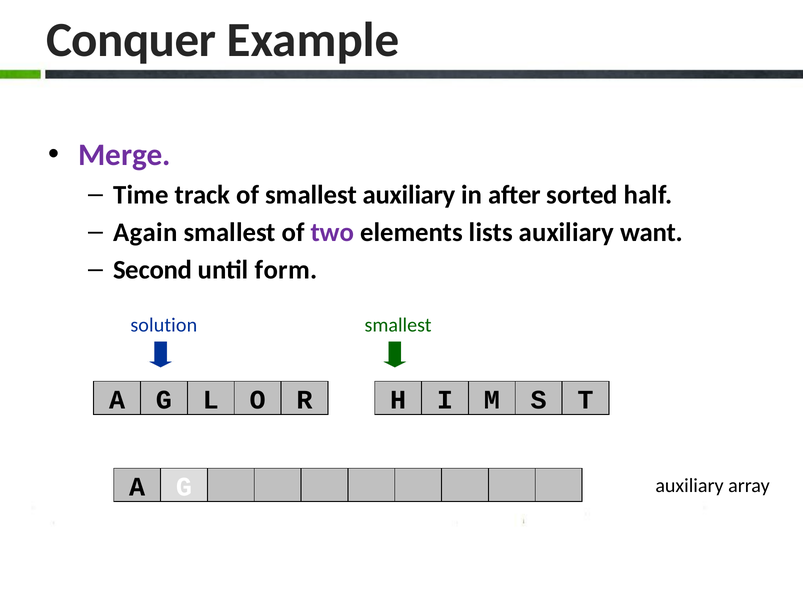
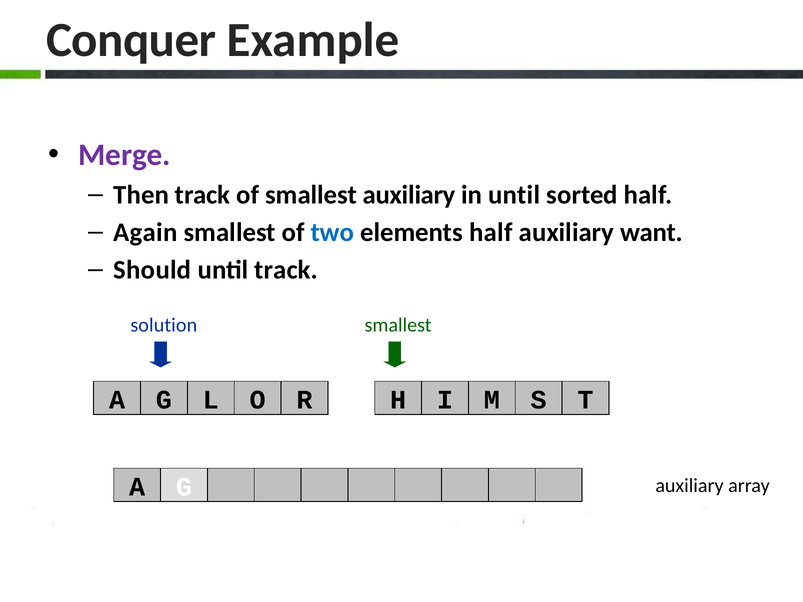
Time: Time -> Then
in after: after -> until
two colour: purple -> blue
elements lists: lists -> half
Second: Second -> Should
until form: form -> track
